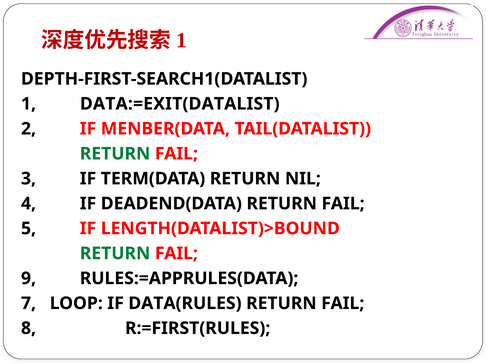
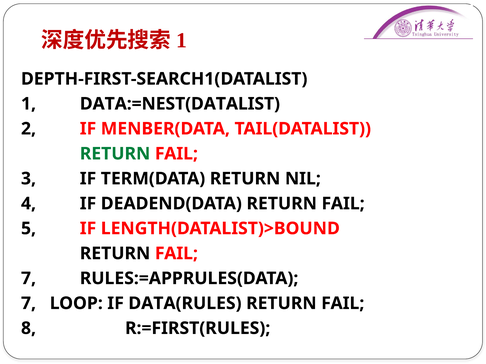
DATA:=EXIT(DATALIST: DATA:=EXIT(DATALIST -> DATA:=NEST(DATALIST
RETURN at (115, 254) colour: green -> black
9 at (29, 279): 9 -> 7
